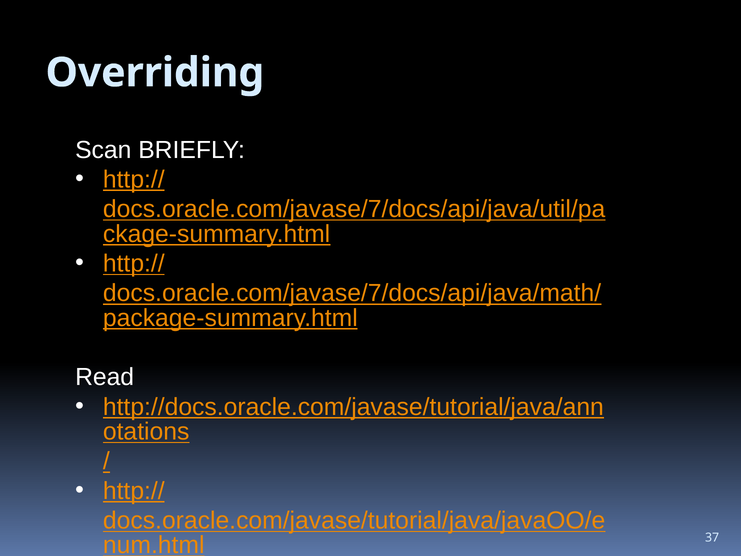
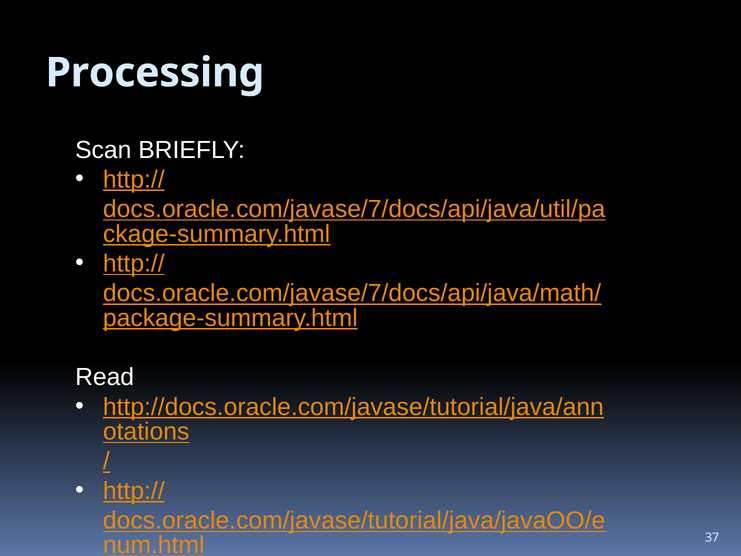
Overriding: Overriding -> Processing
